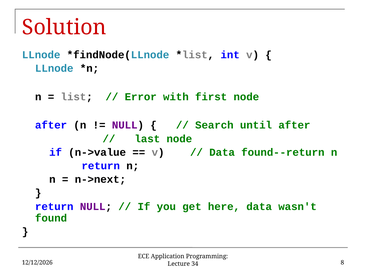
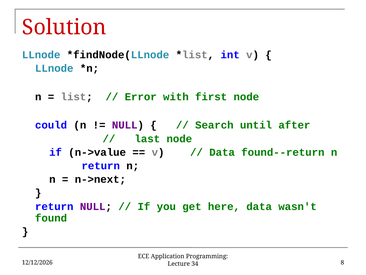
after at (51, 125): after -> could
